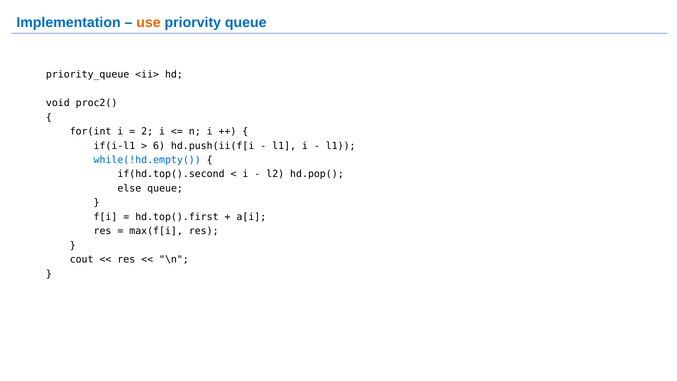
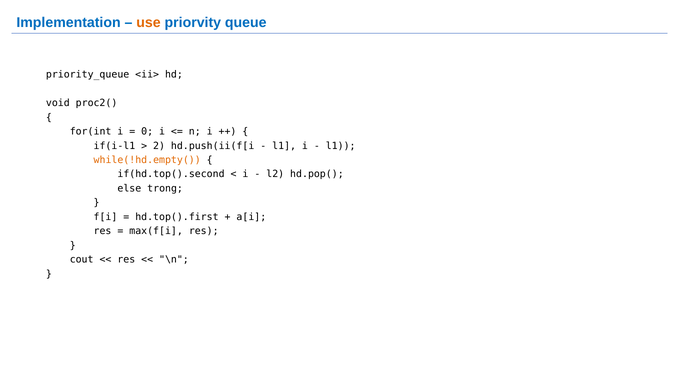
2: 2 -> 0
6: 6 -> 2
while(!hd.empty( colour: blue -> orange
else queue: queue -> trong
